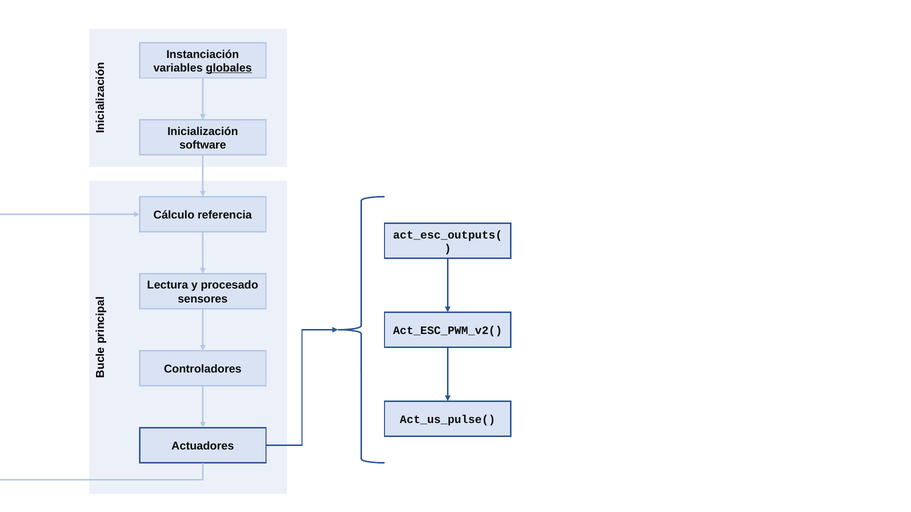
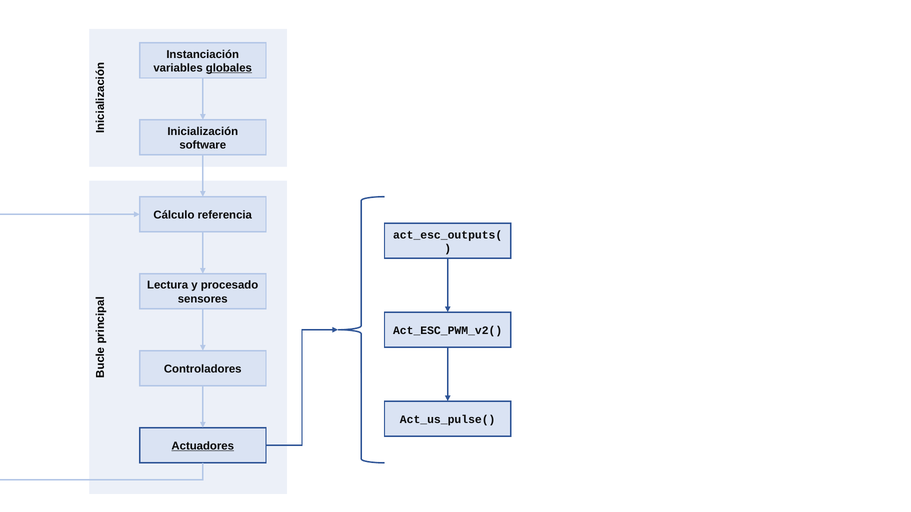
Actuadores underline: none -> present
